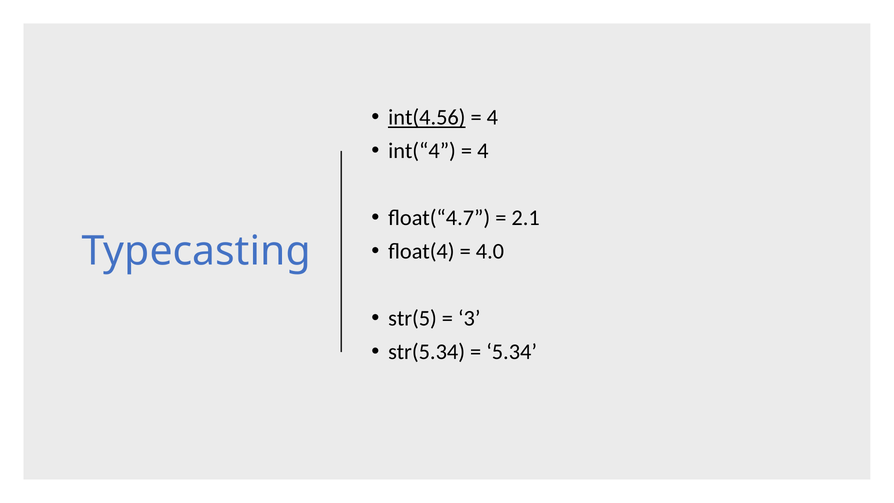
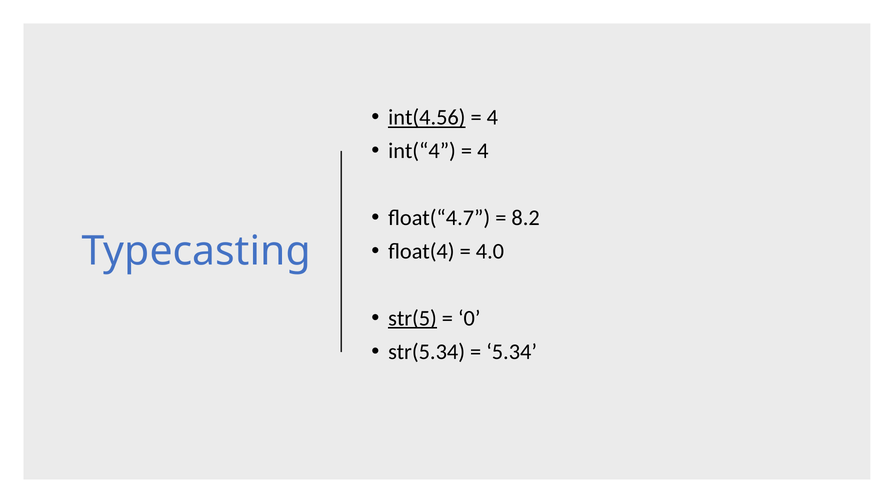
2.1: 2.1 -> 8.2
str(5 underline: none -> present
3: 3 -> 0
